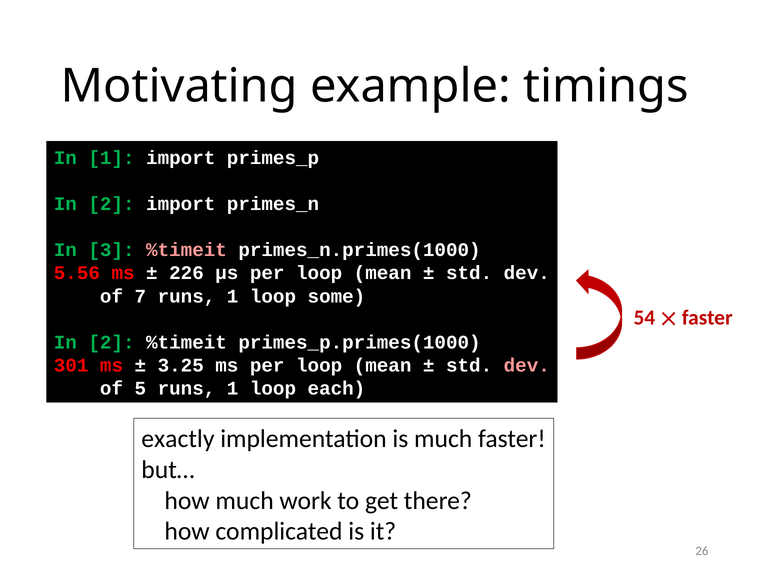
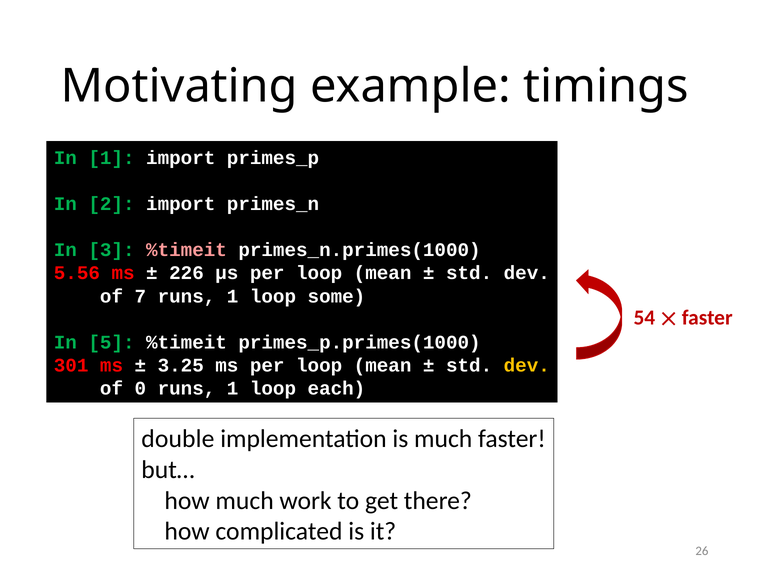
2 at (112, 342): 2 -> 5
dev at (527, 365) colour: pink -> yellow
5: 5 -> 0
exactly: exactly -> double
